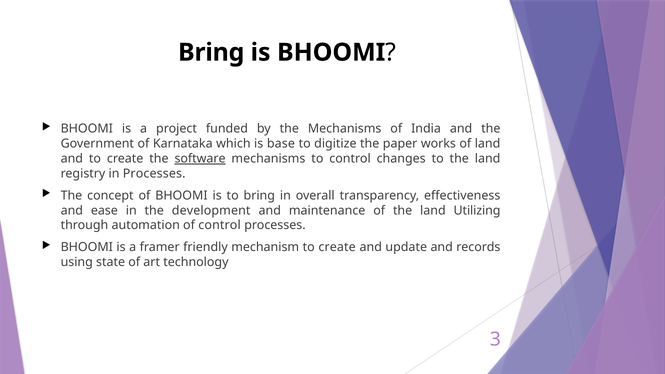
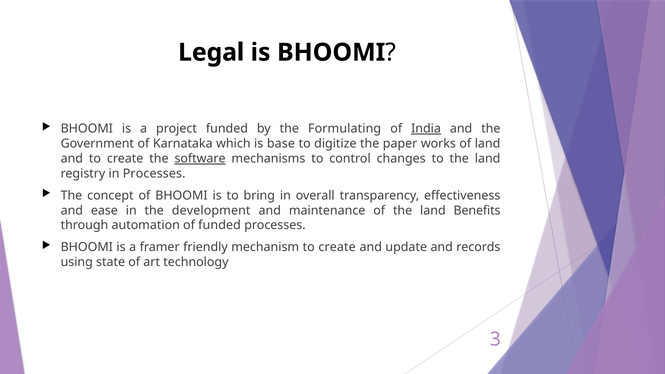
Bring at (211, 52): Bring -> Legal
the Mechanisms: Mechanisms -> Formulating
India underline: none -> present
Utilizing: Utilizing -> Benefits
of control: control -> funded
